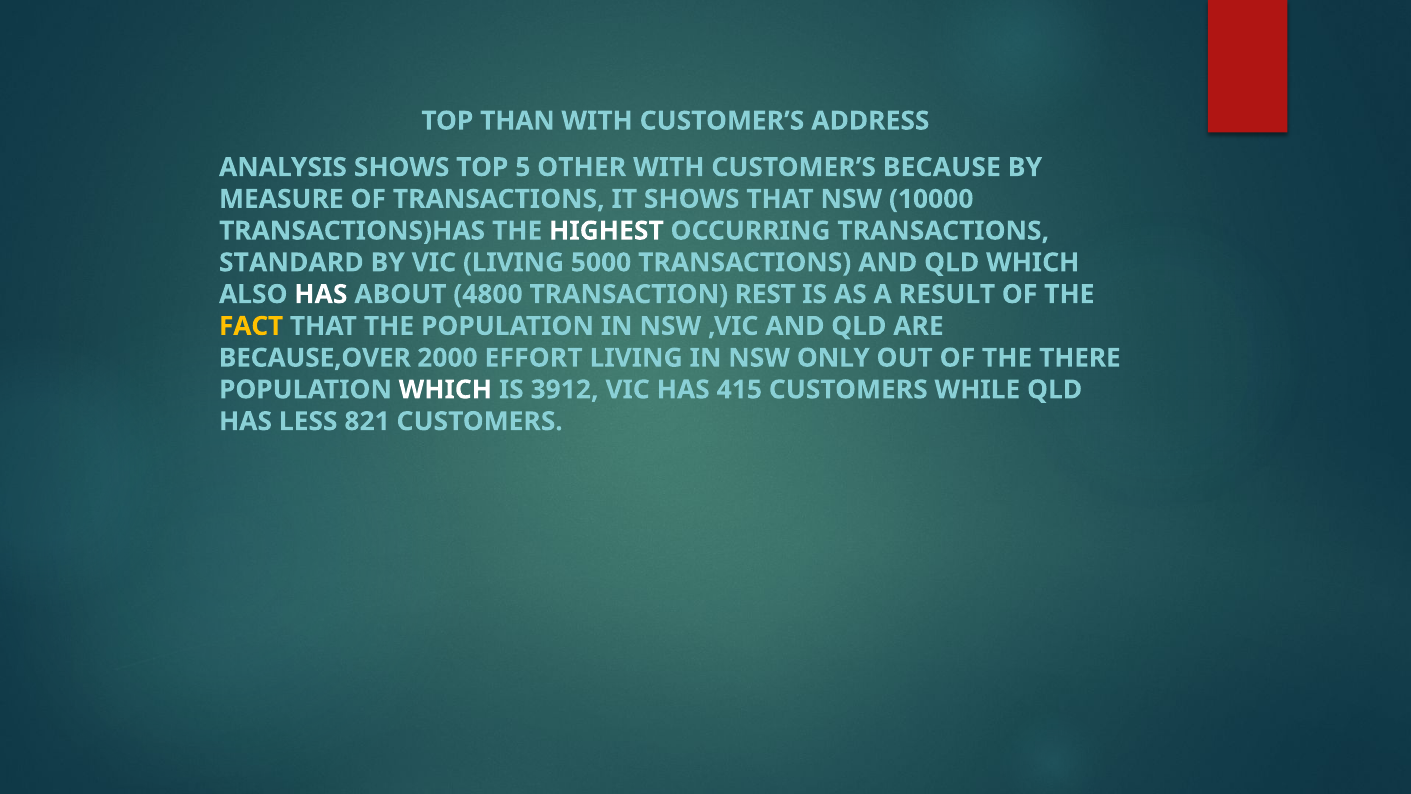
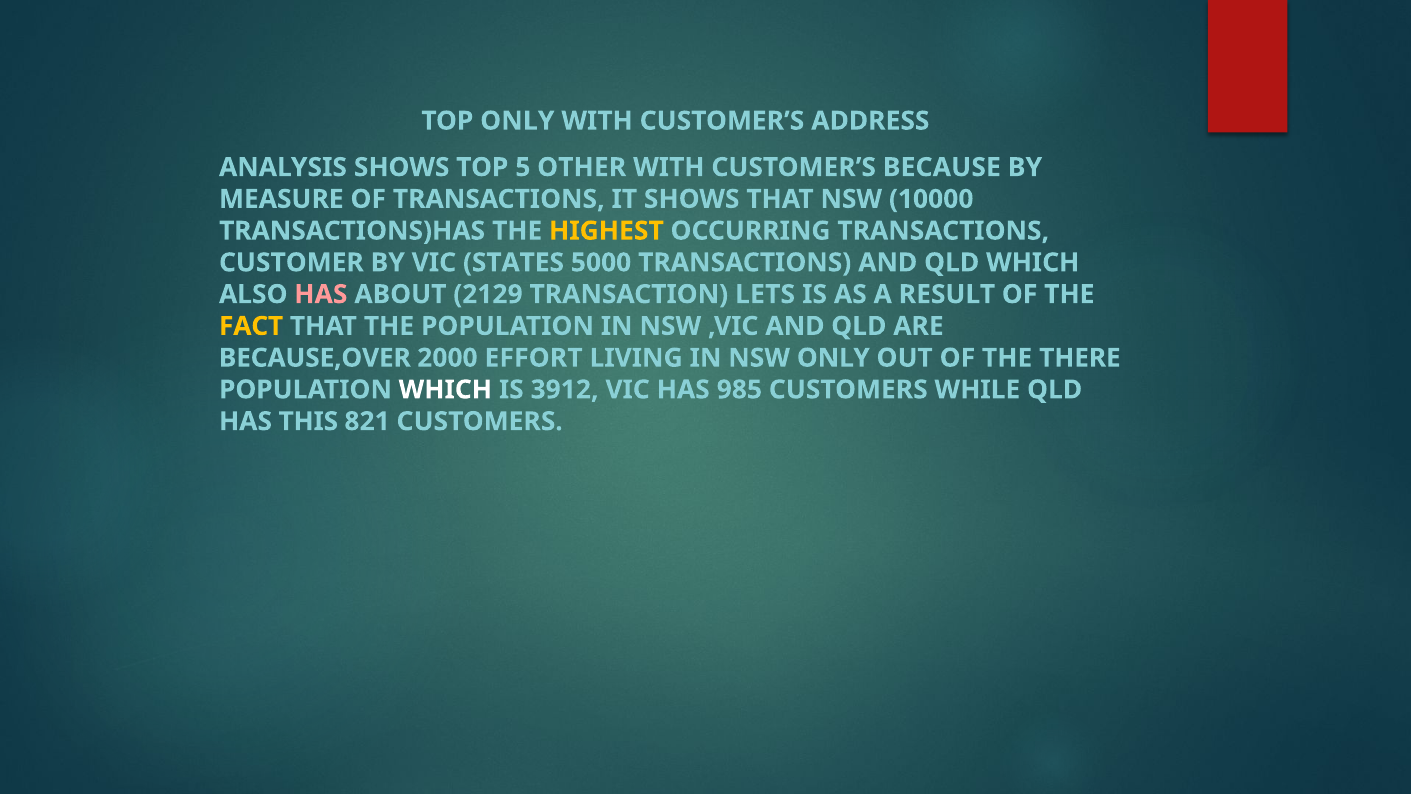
TOP THAN: THAN -> ONLY
HIGHEST colour: white -> yellow
STANDARD: STANDARD -> CUSTOMER
VIC LIVING: LIVING -> STATES
HAS at (321, 294) colour: white -> pink
4800: 4800 -> 2129
REST: REST -> LETS
415: 415 -> 985
LESS: LESS -> THIS
